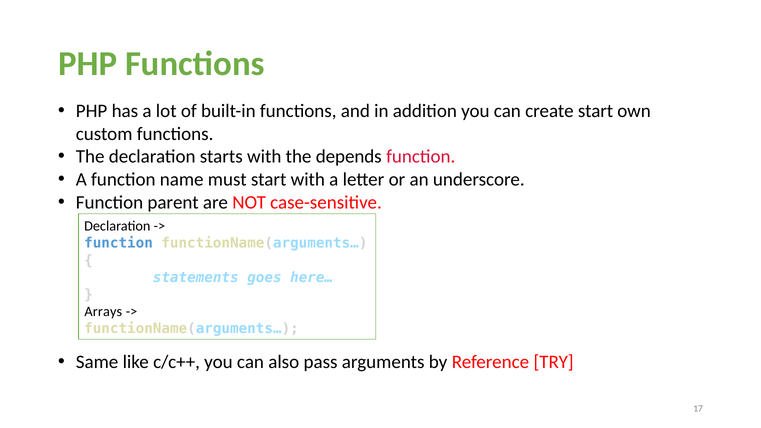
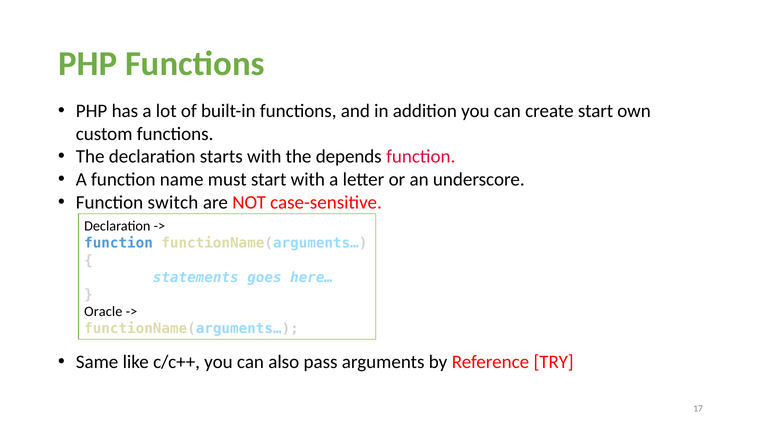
parent: parent -> switch
Arrays: Arrays -> Oracle
